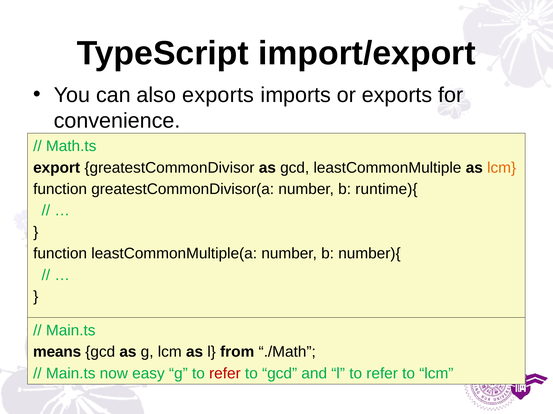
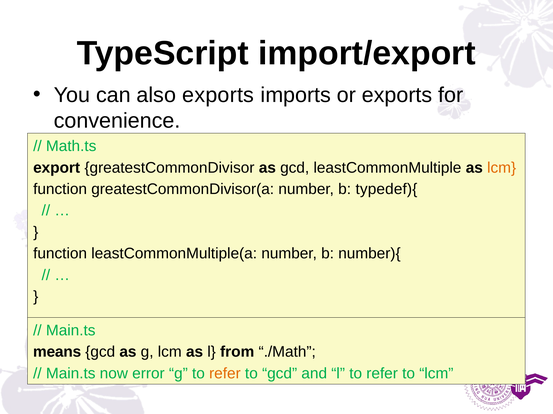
runtime){: runtime){ -> typedef){
easy: easy -> error
refer at (225, 374) colour: red -> orange
